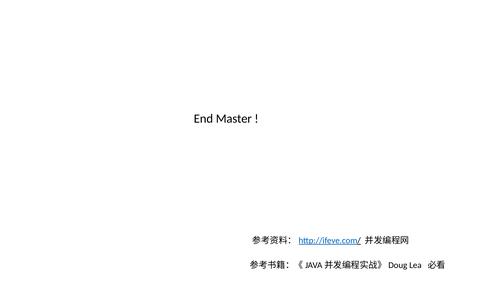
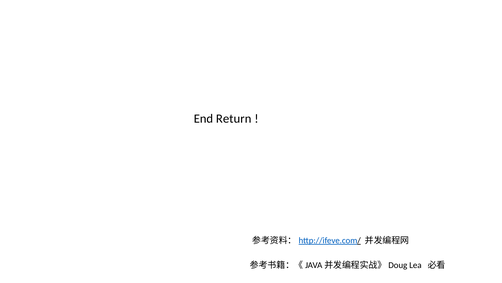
Master: Master -> Return
